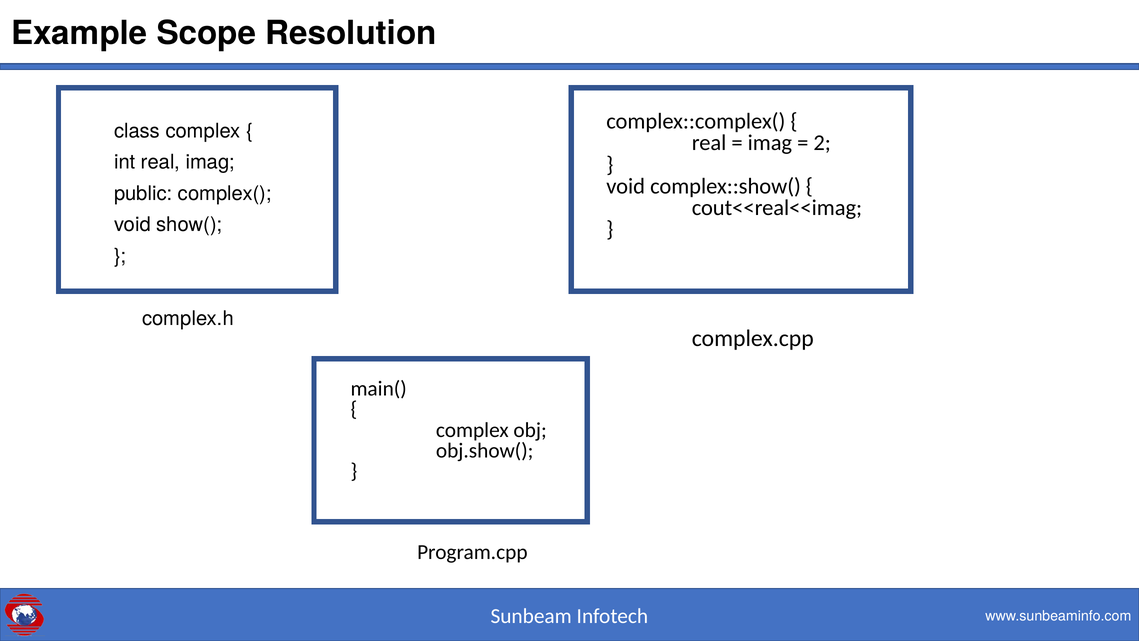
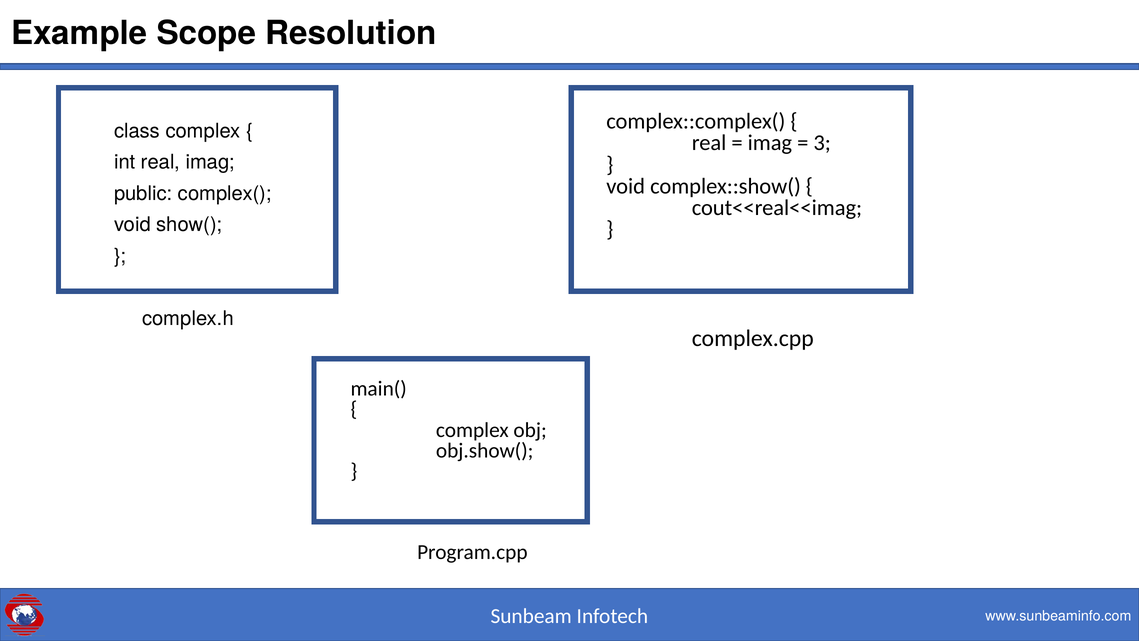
2: 2 -> 3
